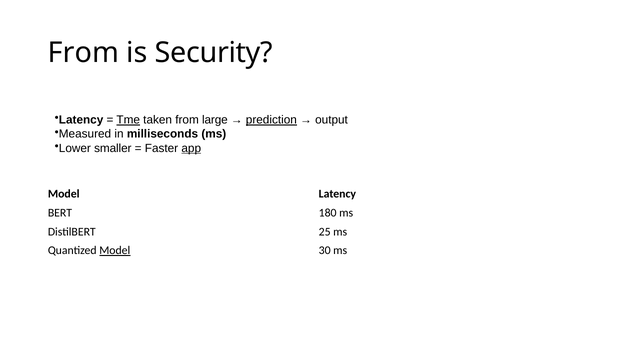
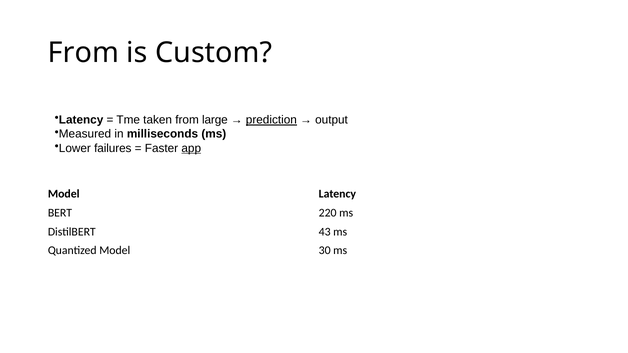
Security: Security -> Custom
Tme underline: present -> none
smaller: smaller -> failures
180: 180 -> 220
25: 25 -> 43
Model at (115, 251) underline: present -> none
